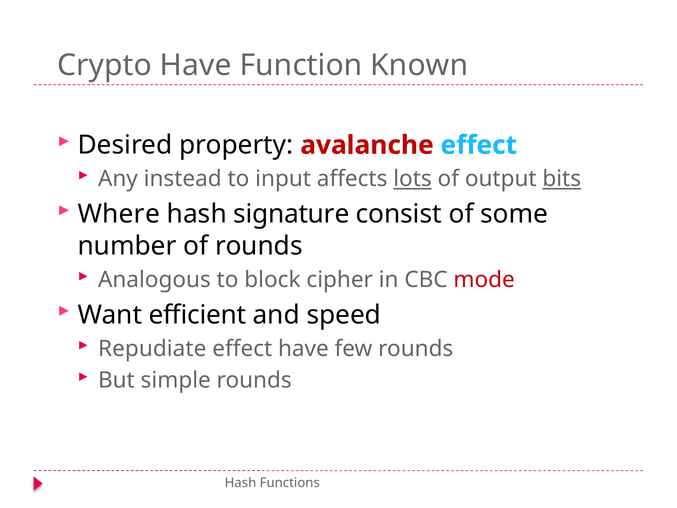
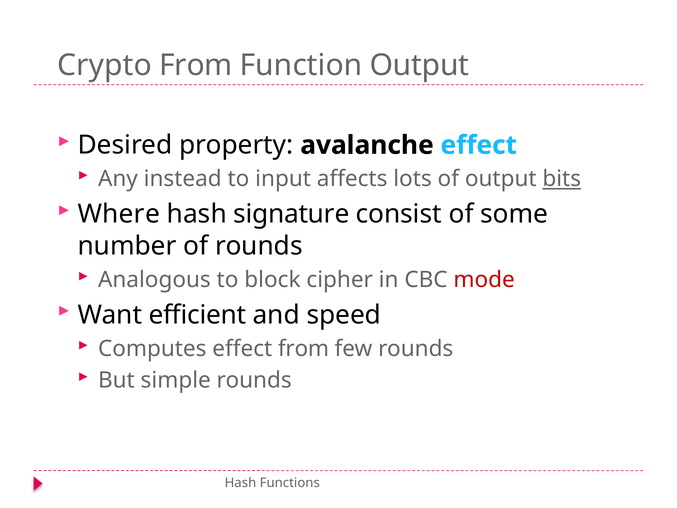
Crypto Have: Have -> From
Function Known: Known -> Output
avalanche colour: red -> black
lots underline: present -> none
Repudiate: Repudiate -> Computes
effect have: have -> from
